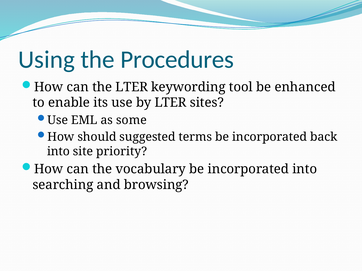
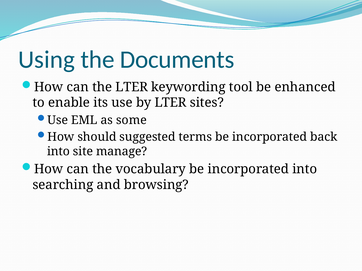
Procedures: Procedures -> Documents
priority: priority -> manage
